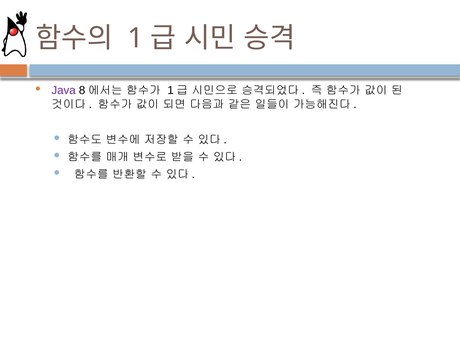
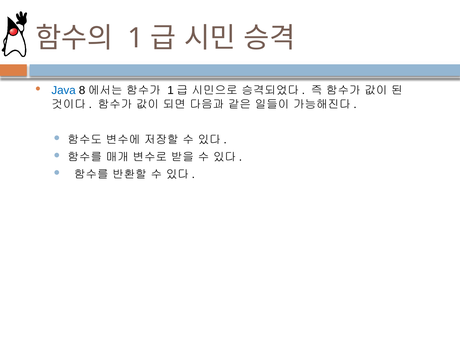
Java colour: purple -> blue
